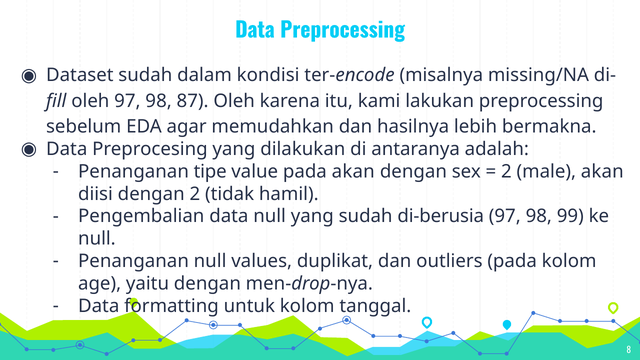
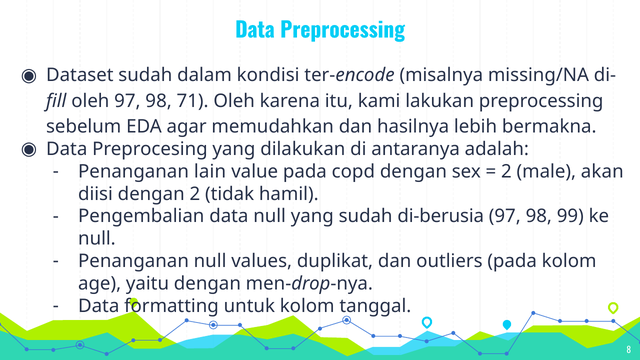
87: 87 -> 71
tipe: tipe -> lain
pada akan: akan -> copd
